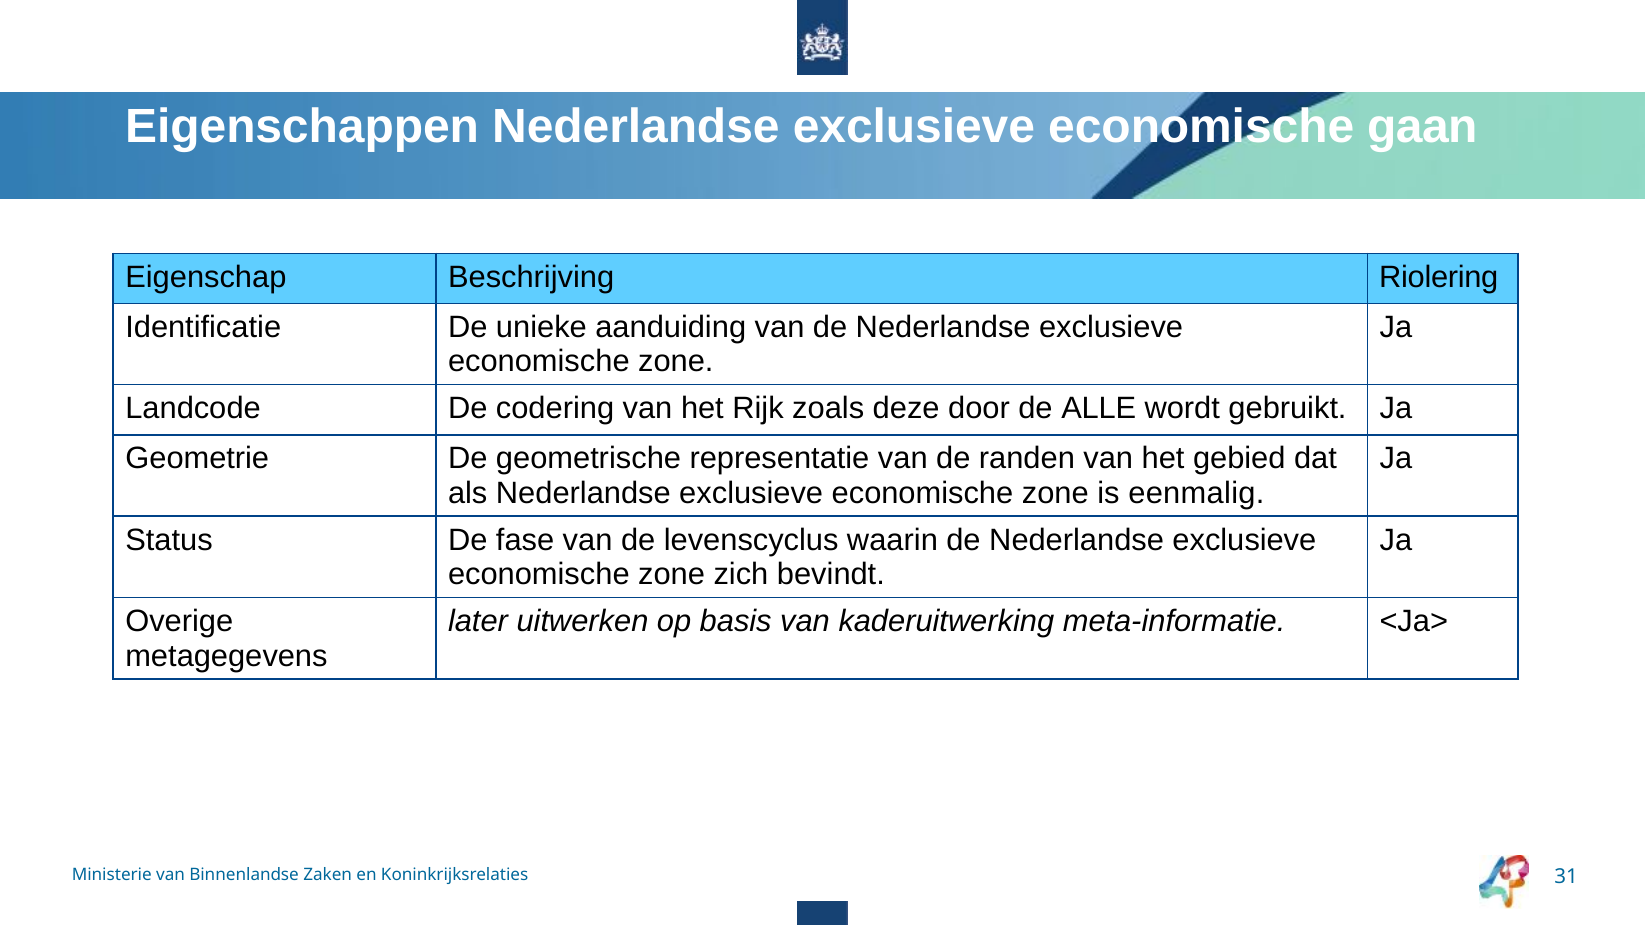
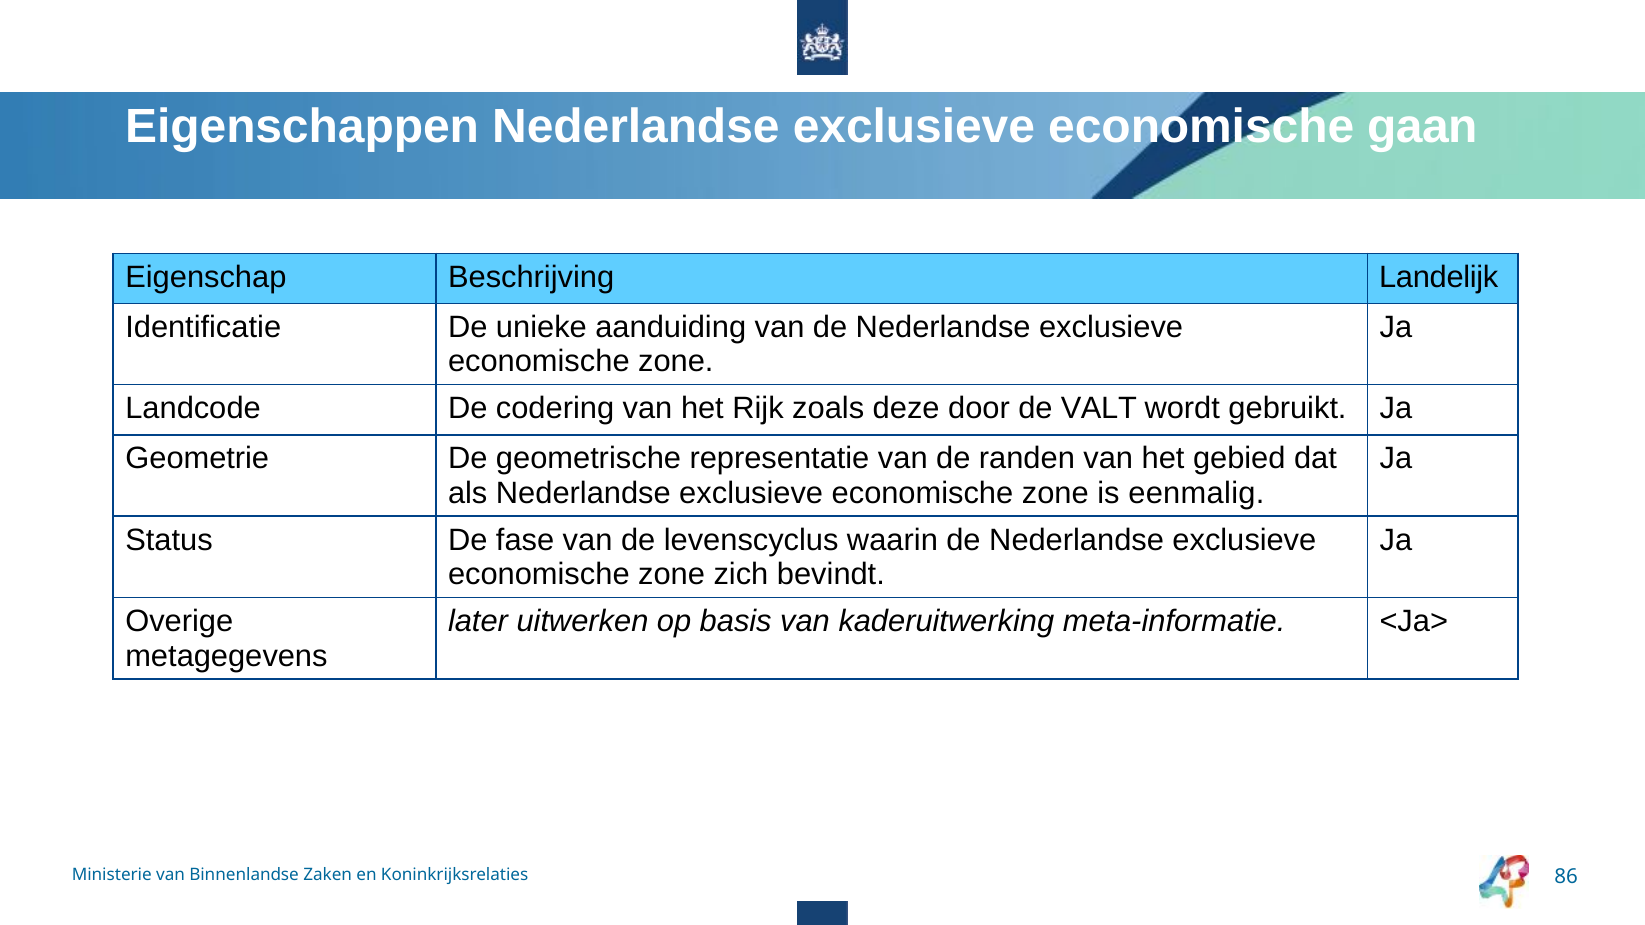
Riolering: Riolering -> Landelijk
ALLE: ALLE -> VALT
31: 31 -> 86
